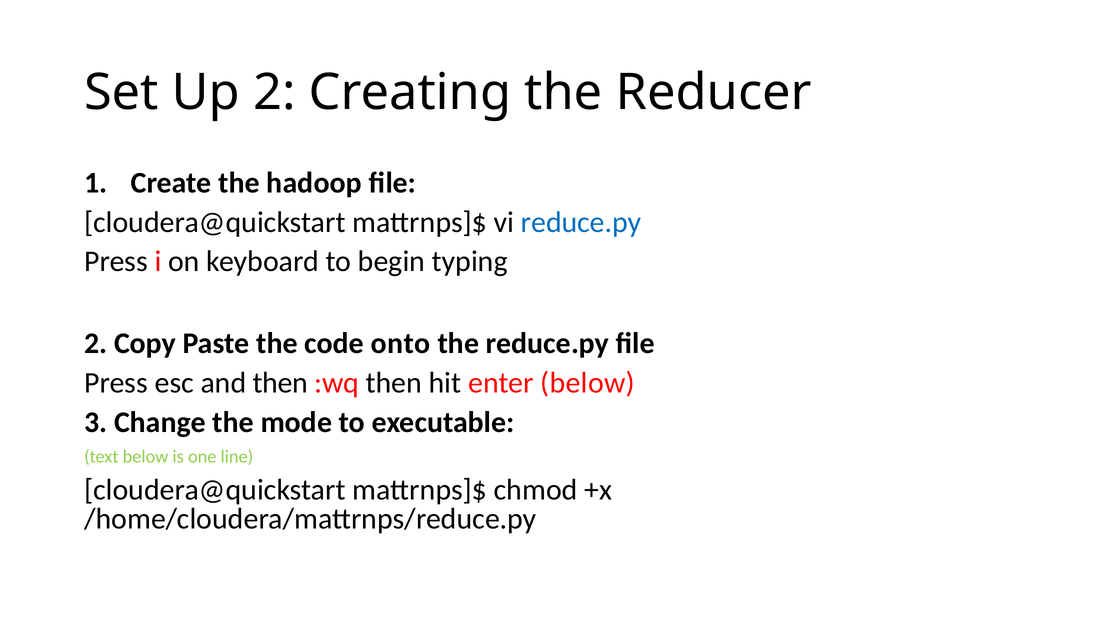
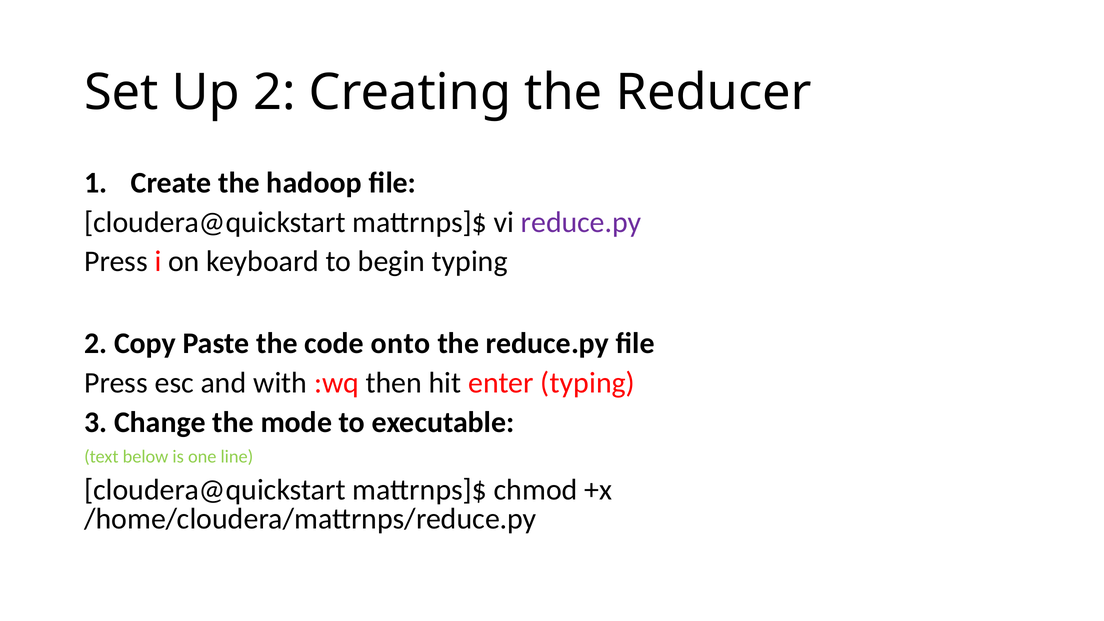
reduce.py at (581, 222) colour: blue -> purple
and then: then -> with
enter below: below -> typing
